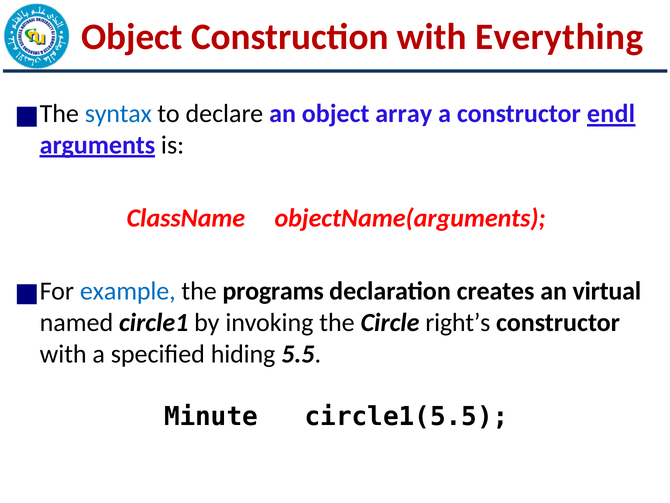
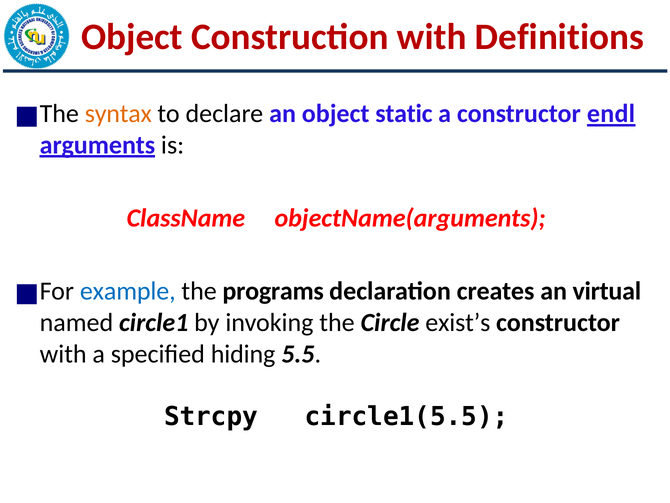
Everything: Everything -> Definitions
syntax colour: blue -> orange
array: array -> static
right’s: right’s -> exist’s
Minute: Minute -> Strcpy
